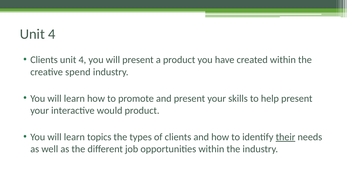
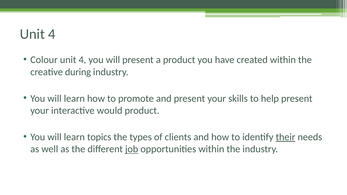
Clients at (44, 60): Clients -> Colour
spend: spend -> during
job underline: none -> present
